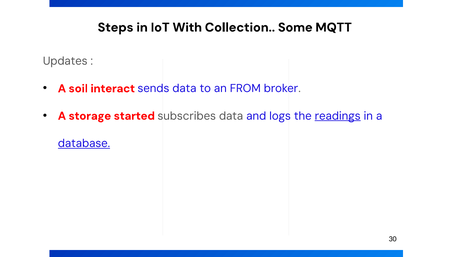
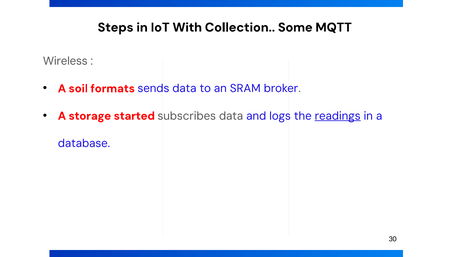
Updates: Updates -> Wireless
interact: interact -> formats
FROM: FROM -> SRAM
database underline: present -> none
